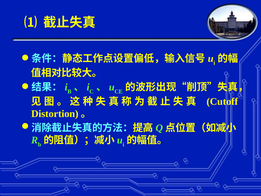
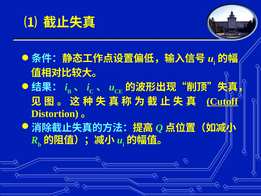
Cutoff underline: none -> present
